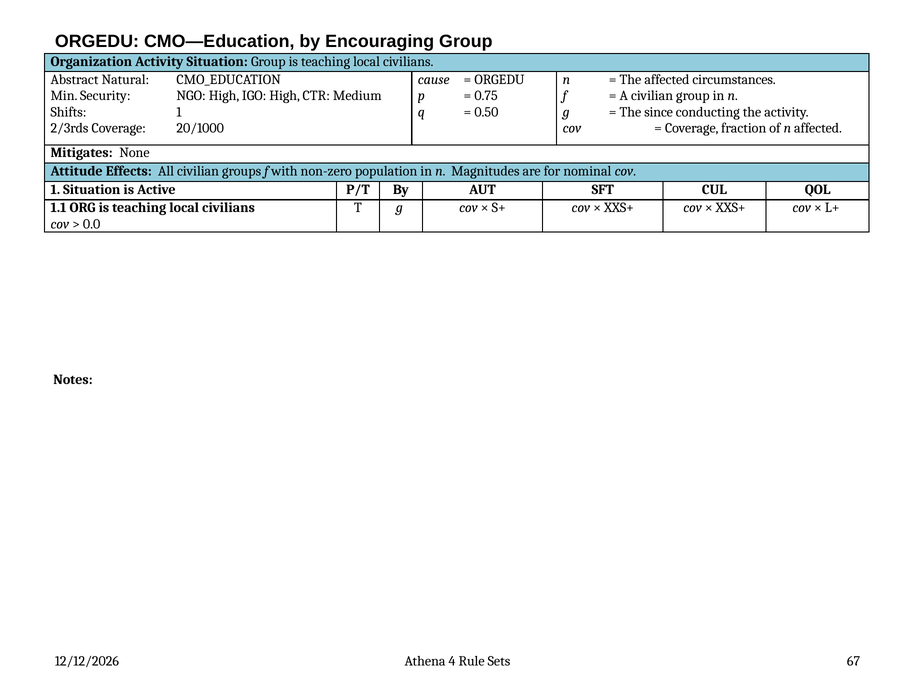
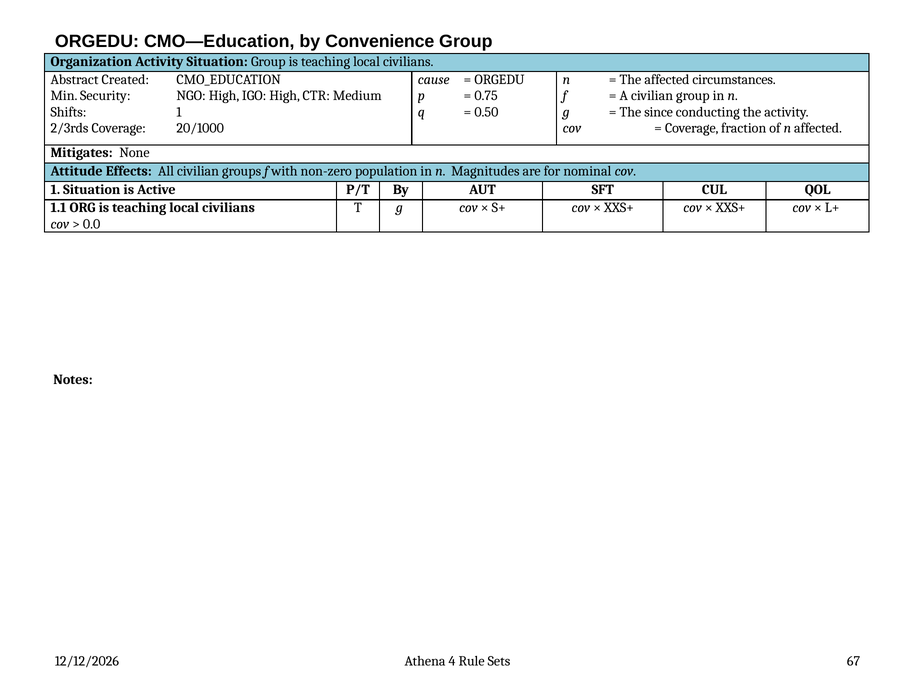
Encouraging: Encouraging -> Convenience
Natural: Natural -> Created
